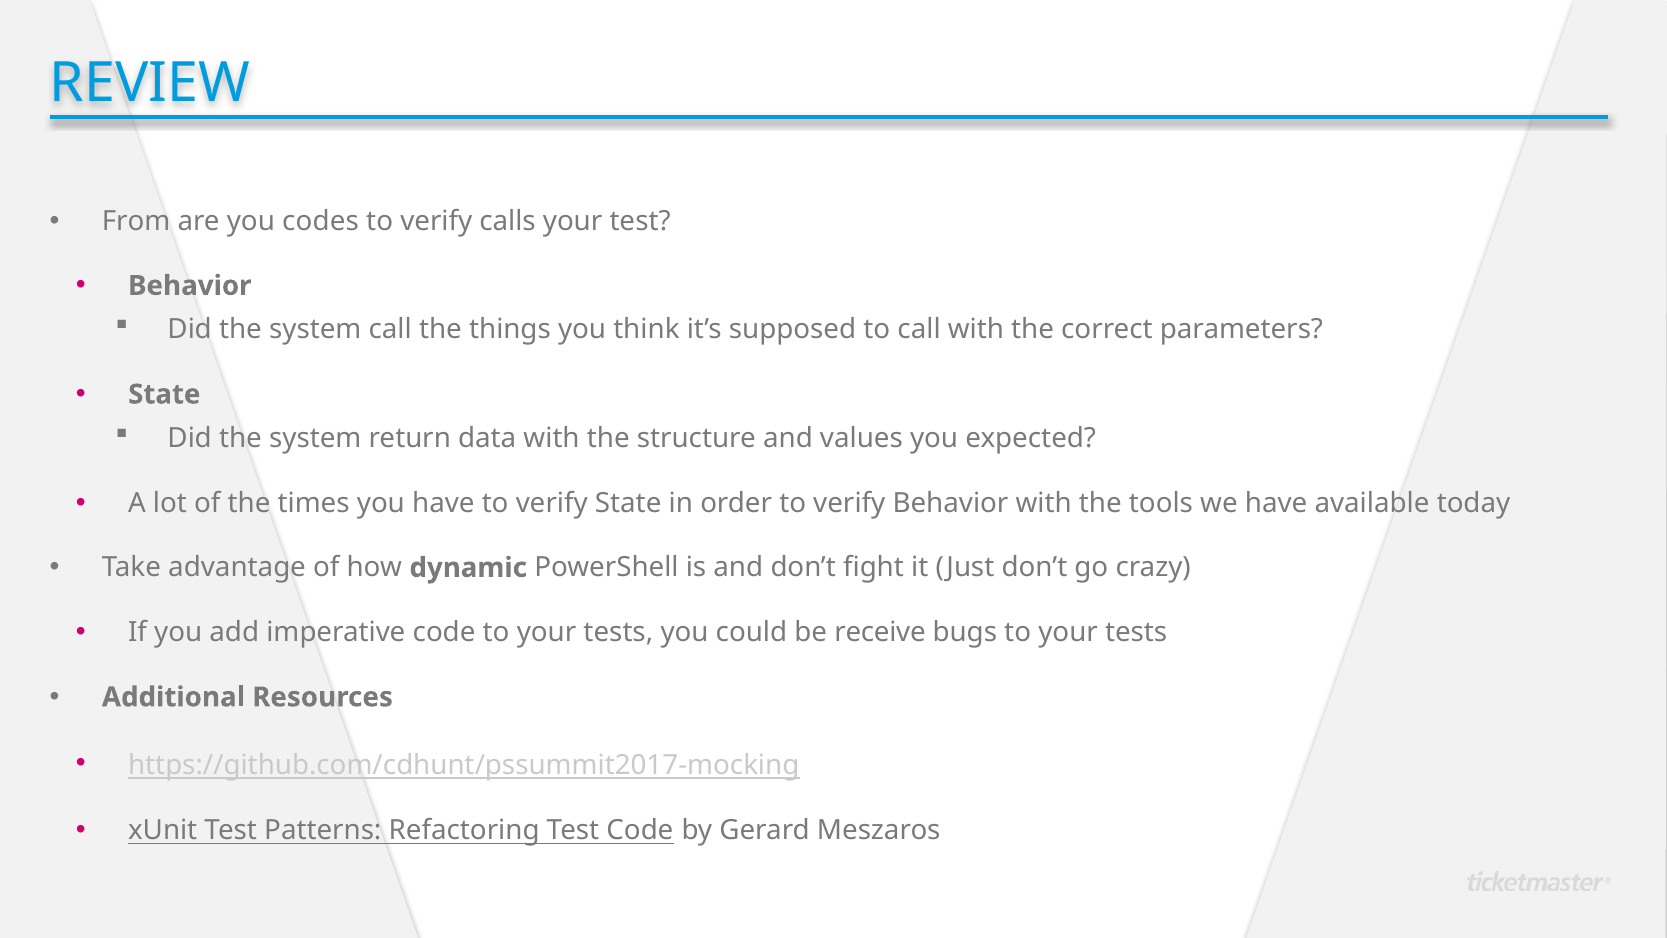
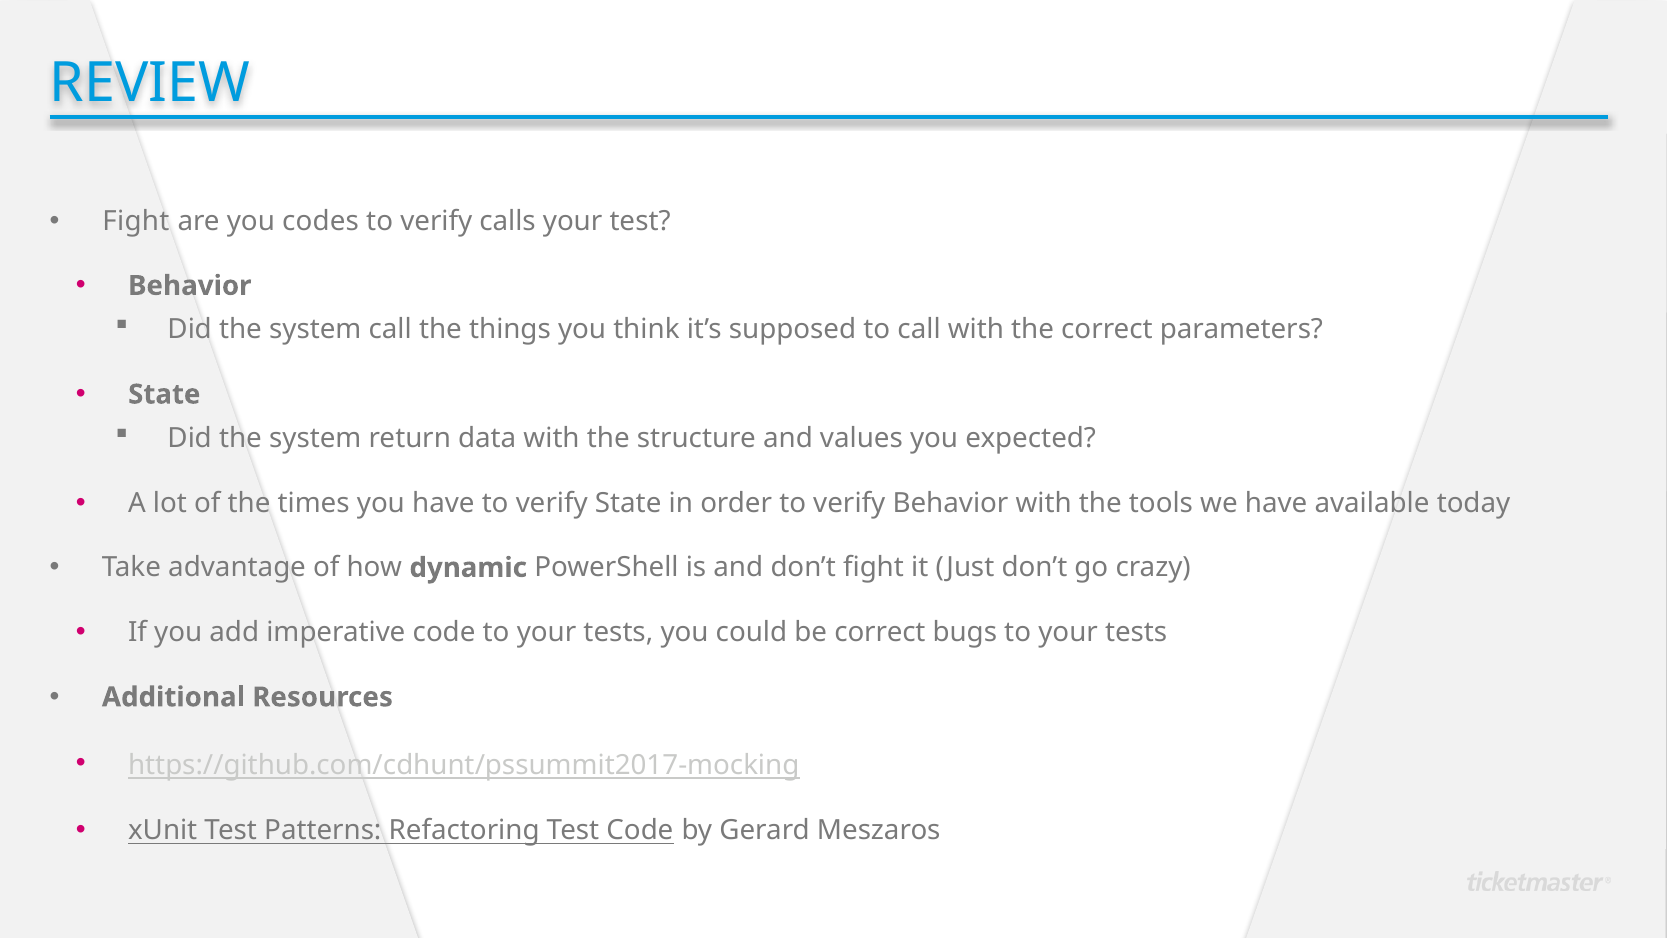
From at (136, 221): From -> Fight
be receive: receive -> correct
